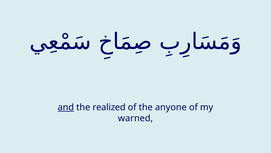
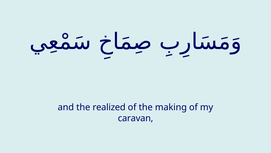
and underline: present -> none
anyone: anyone -> making
warned: warned -> caravan
